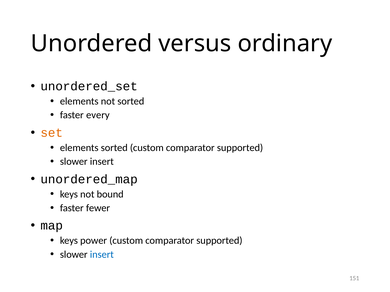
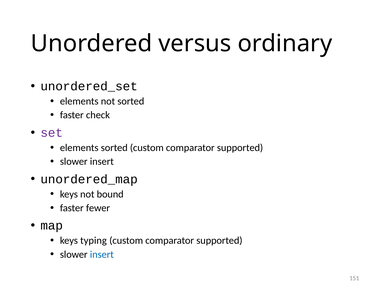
every: every -> check
set colour: orange -> purple
power: power -> typing
